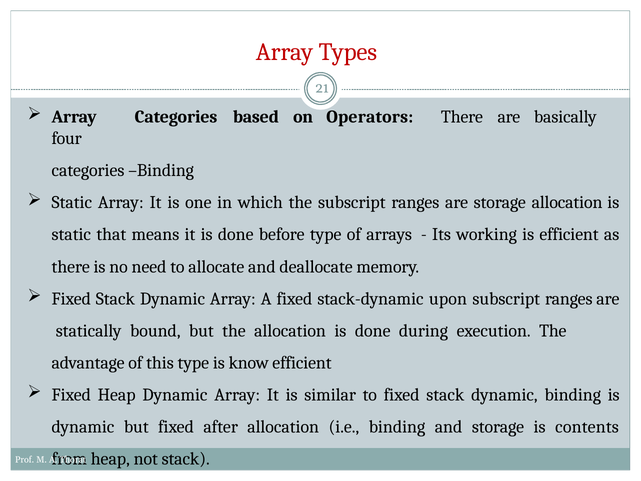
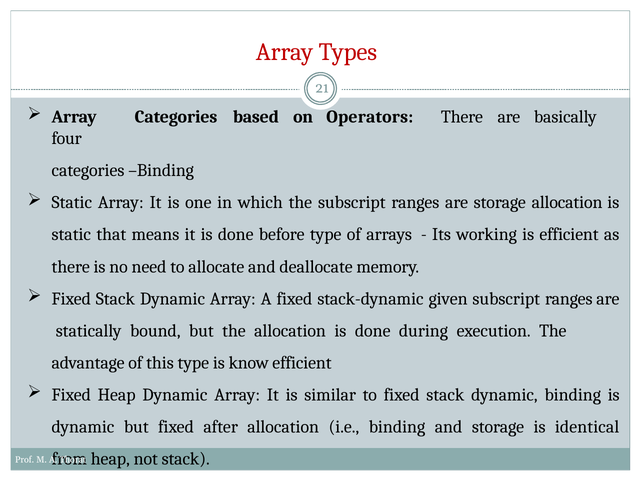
upon: upon -> given
contents: contents -> identical
